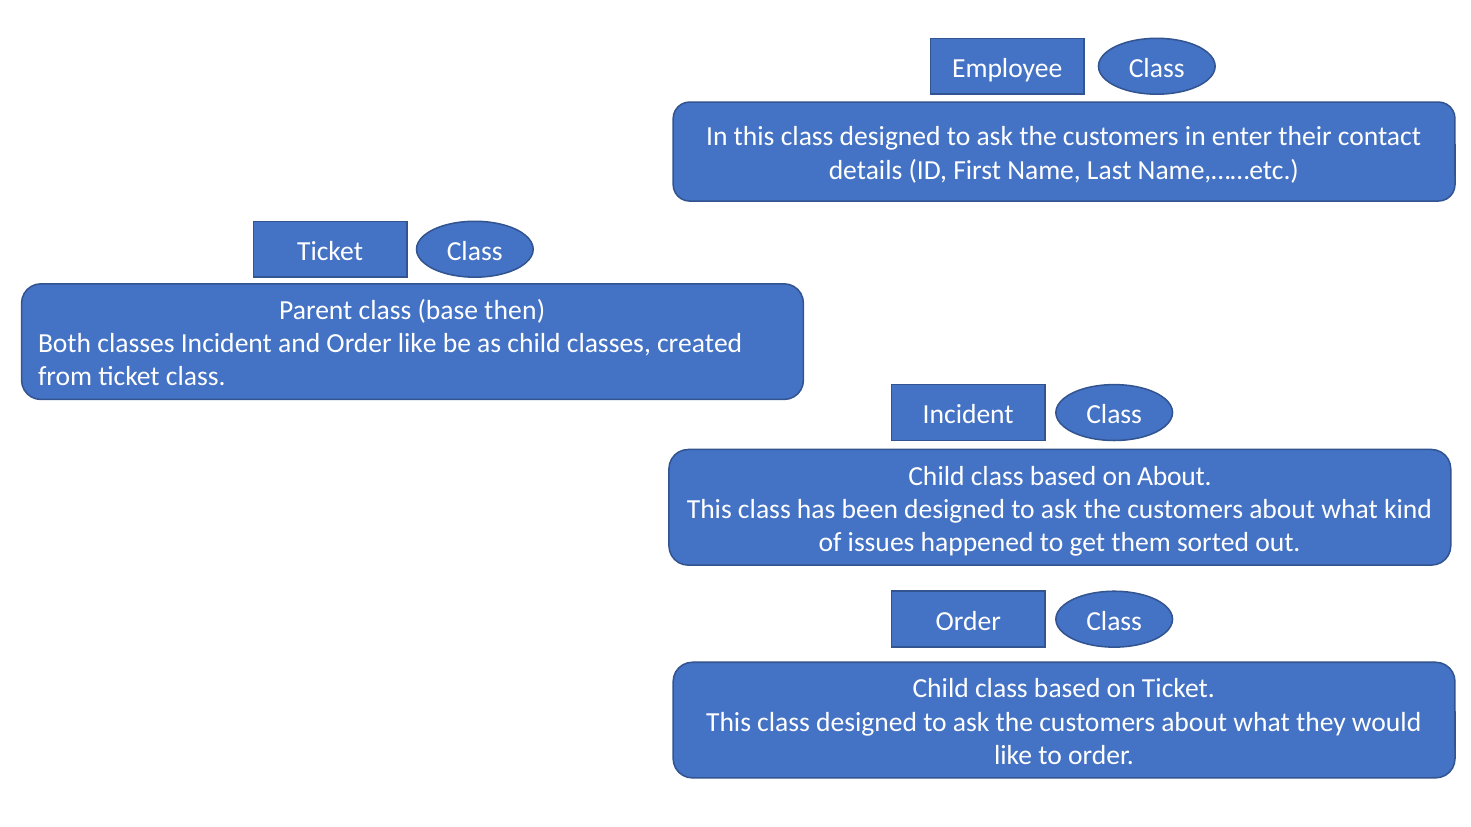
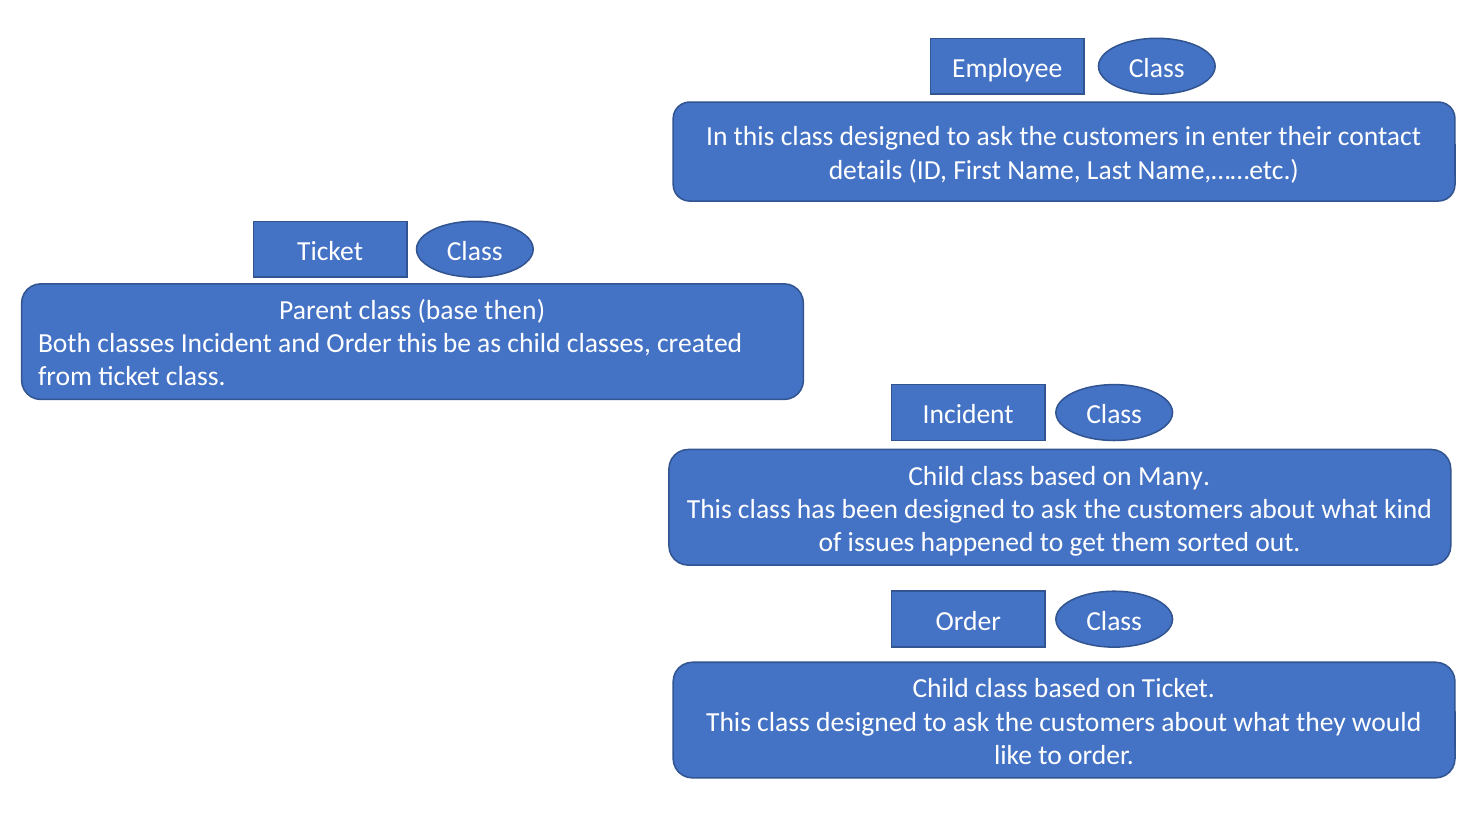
Order like: like -> this
on About: About -> Many
